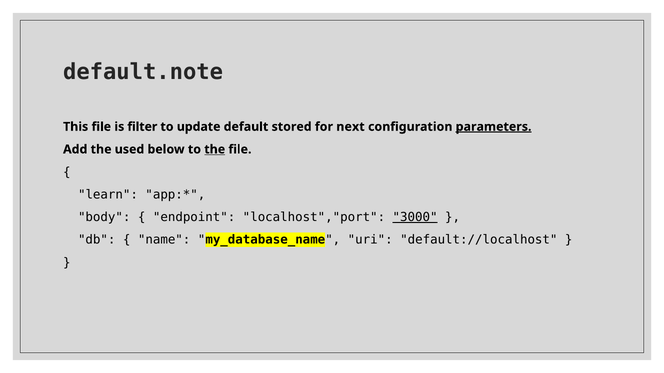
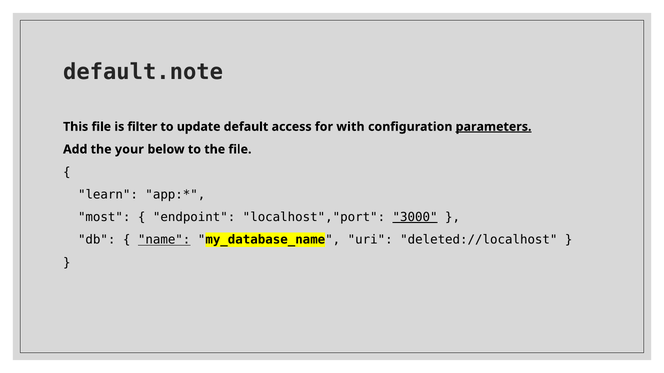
stored: stored -> access
next: next -> with
used: used -> your
the at (215, 150) underline: present -> none
body: body -> most
name underline: none -> present
default://localhost: default://localhost -> deleted://localhost
